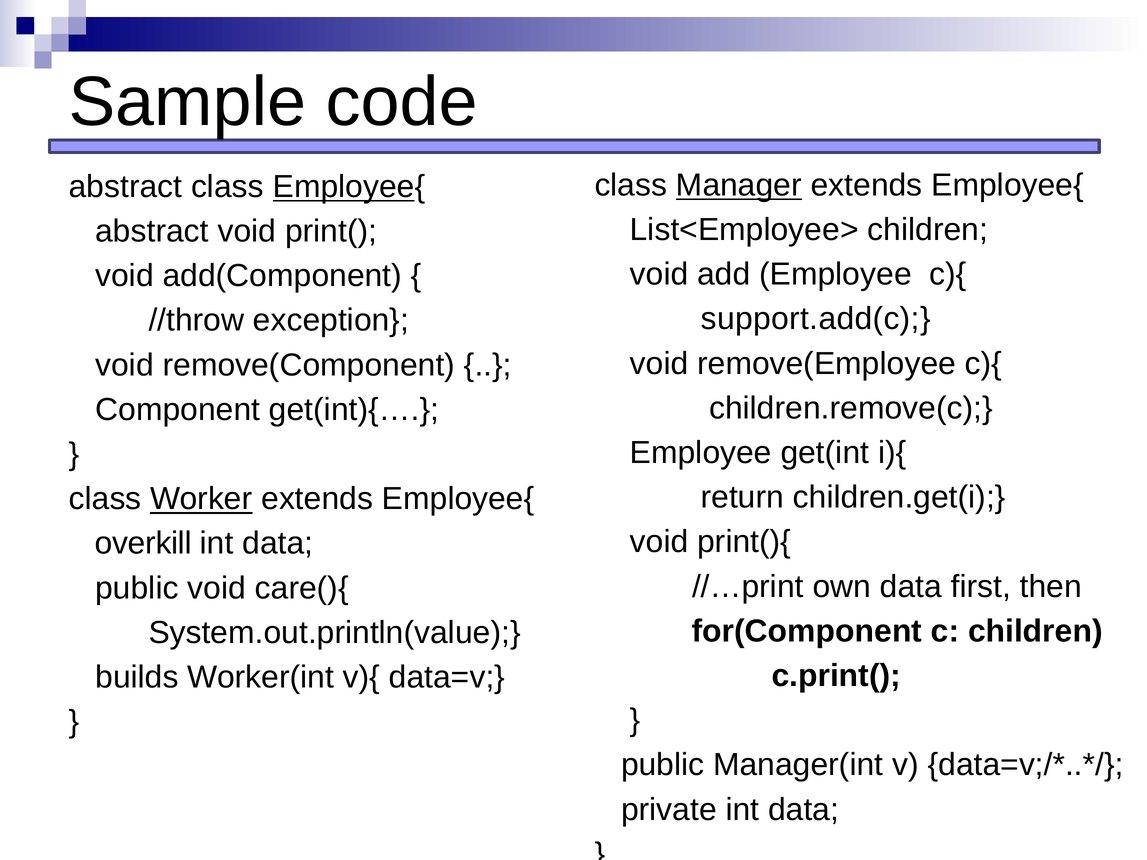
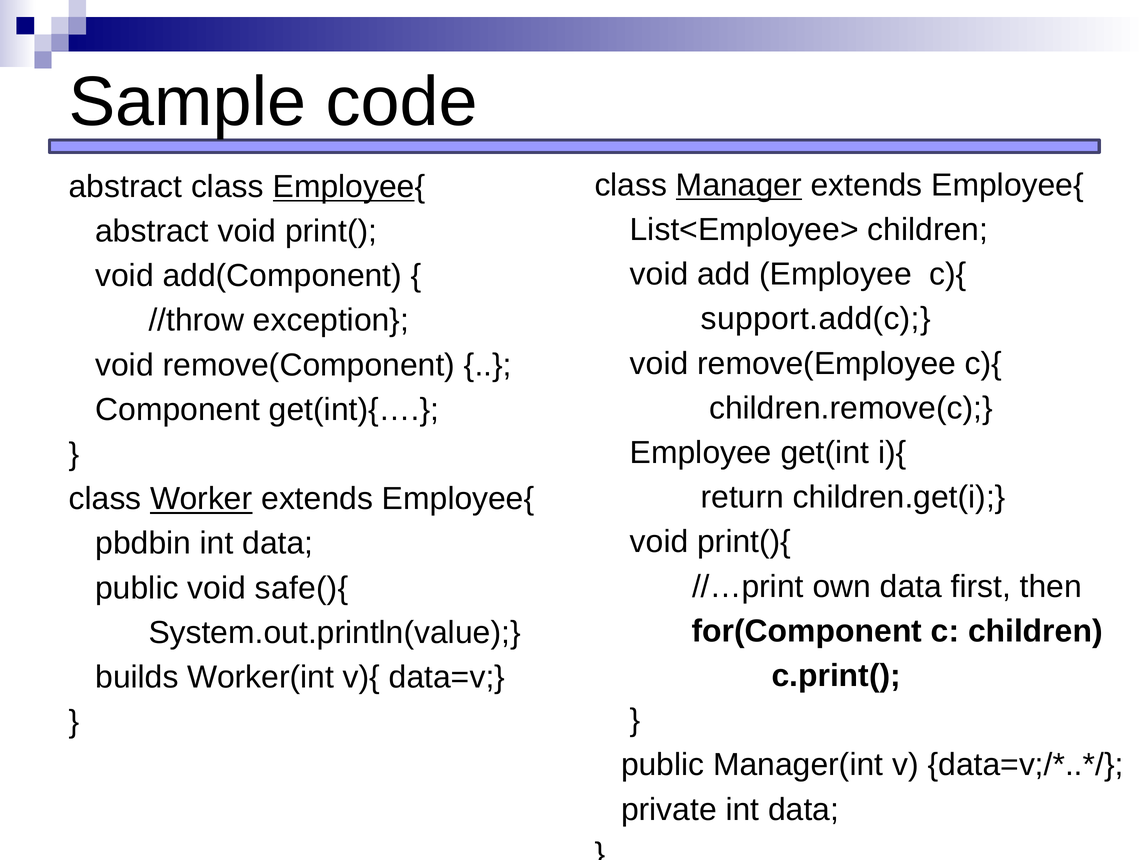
overkill: overkill -> pbdbin
care(){: care(){ -> safe(){
